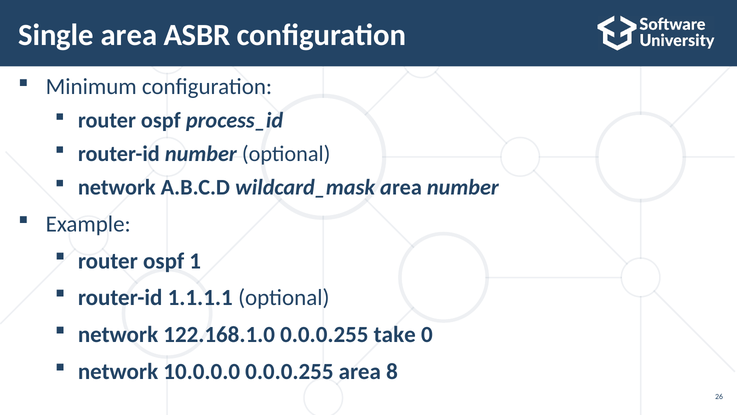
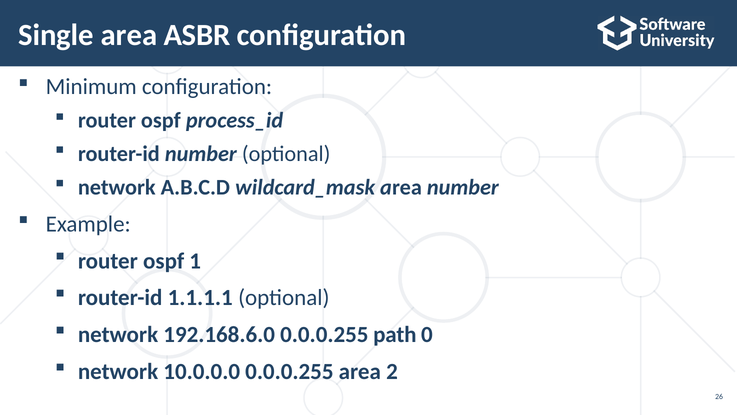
122.168.1.0: 122.168.1.0 -> 192.168.6.0
take: take -> path
8: 8 -> 2
